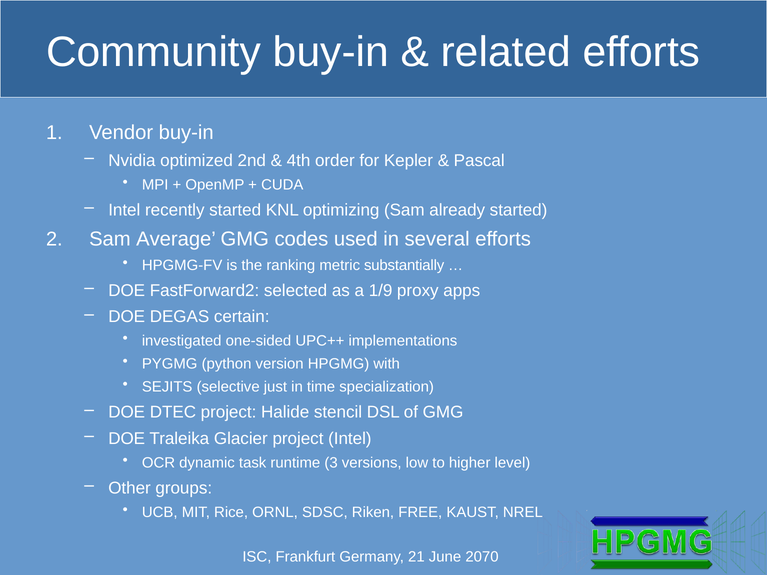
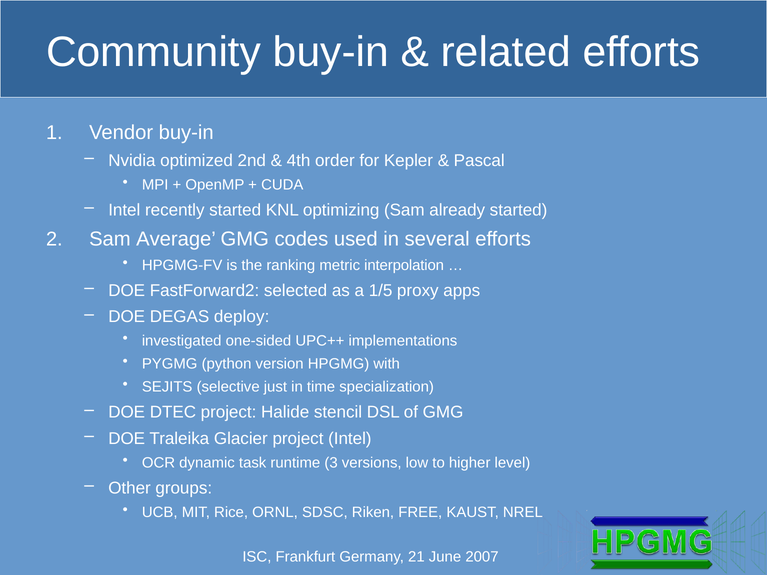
substantially: substantially -> interpolation
1/9: 1/9 -> 1/5
certain: certain -> deploy
2070: 2070 -> 2007
